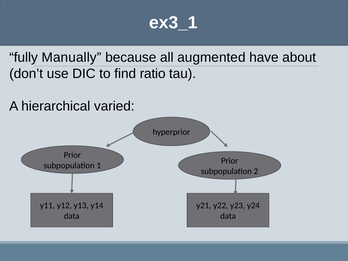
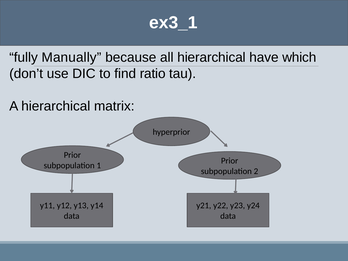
all augmented: augmented -> hierarchical
about: about -> which
varied: varied -> matrix
